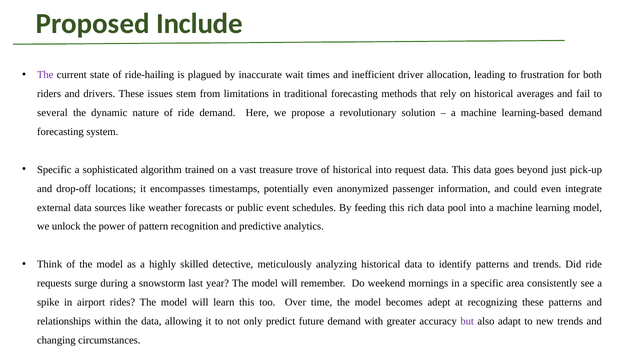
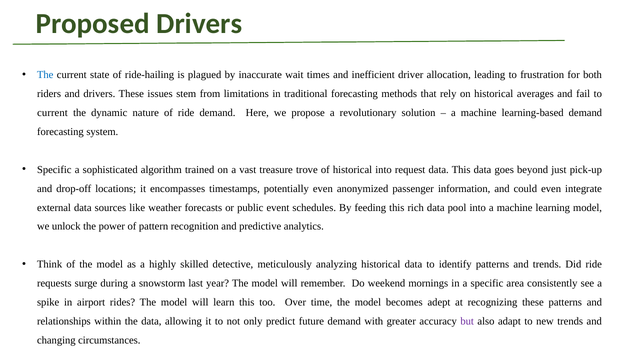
Proposed Include: Include -> Drivers
The at (45, 75) colour: purple -> blue
several at (52, 113): several -> current
